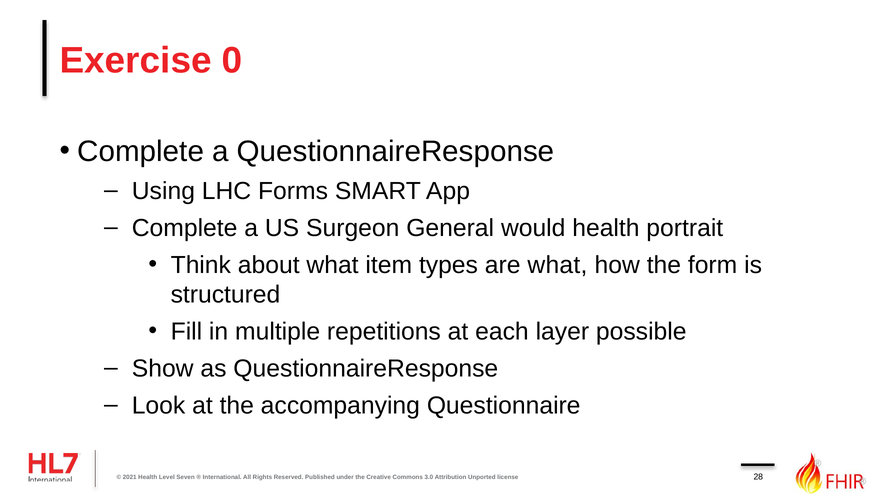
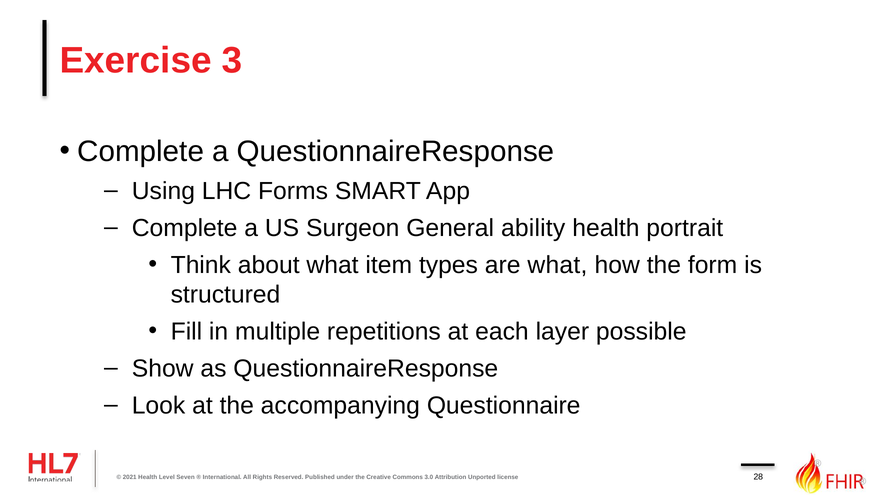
0: 0 -> 3
would: would -> ability
